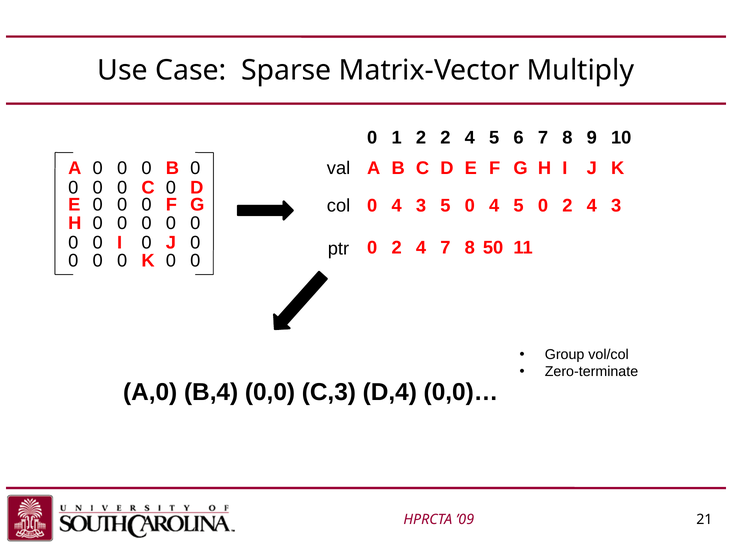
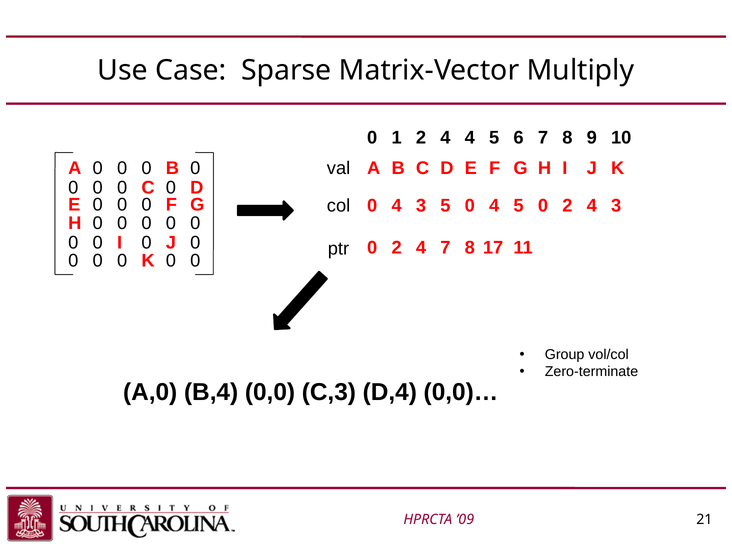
1 2 2: 2 -> 4
50: 50 -> 17
